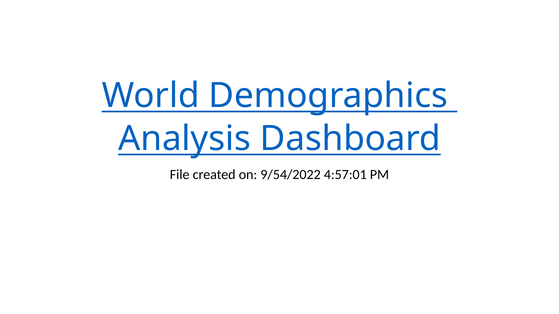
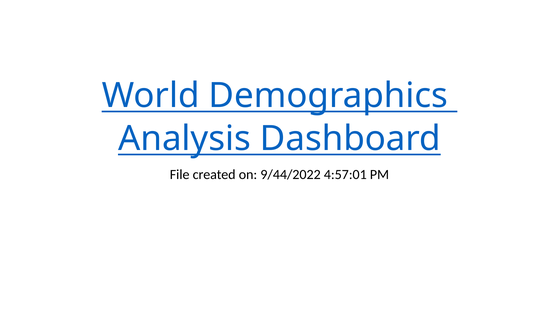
9/54/2022: 9/54/2022 -> 9/44/2022
